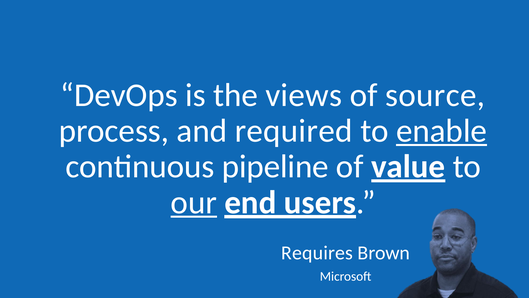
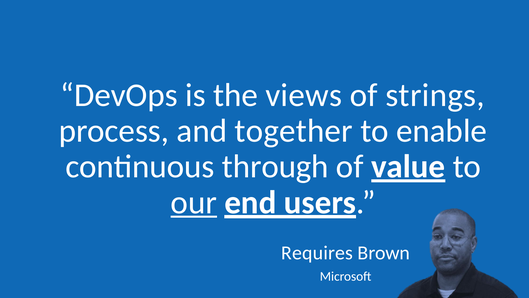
source: source -> strings
required: required -> together
enable underline: present -> none
pipeline: pipeline -> through
